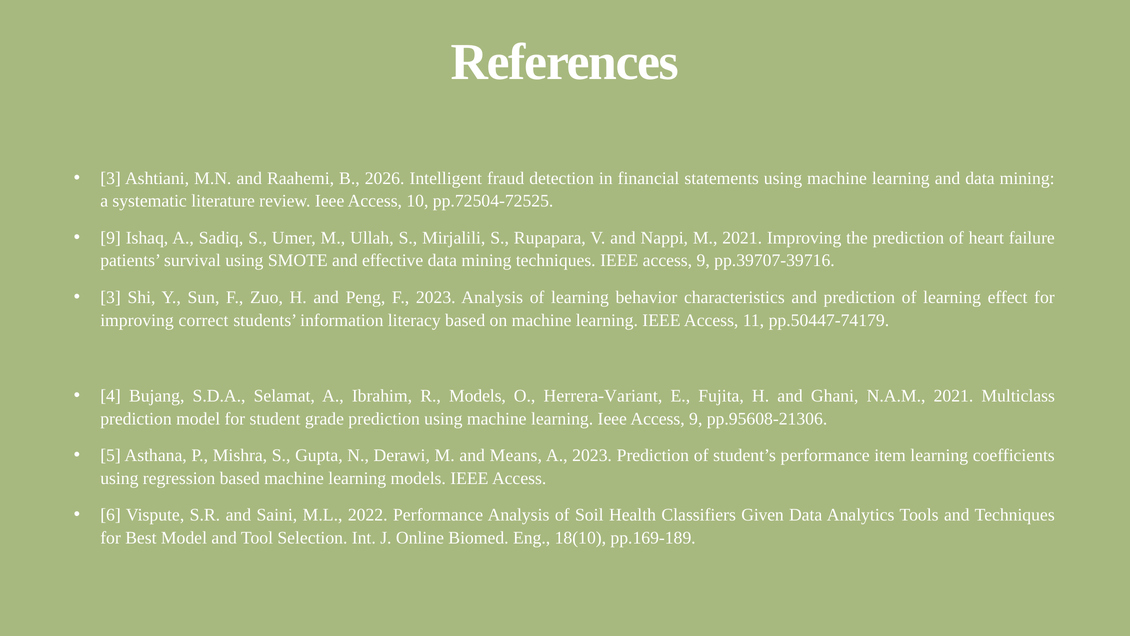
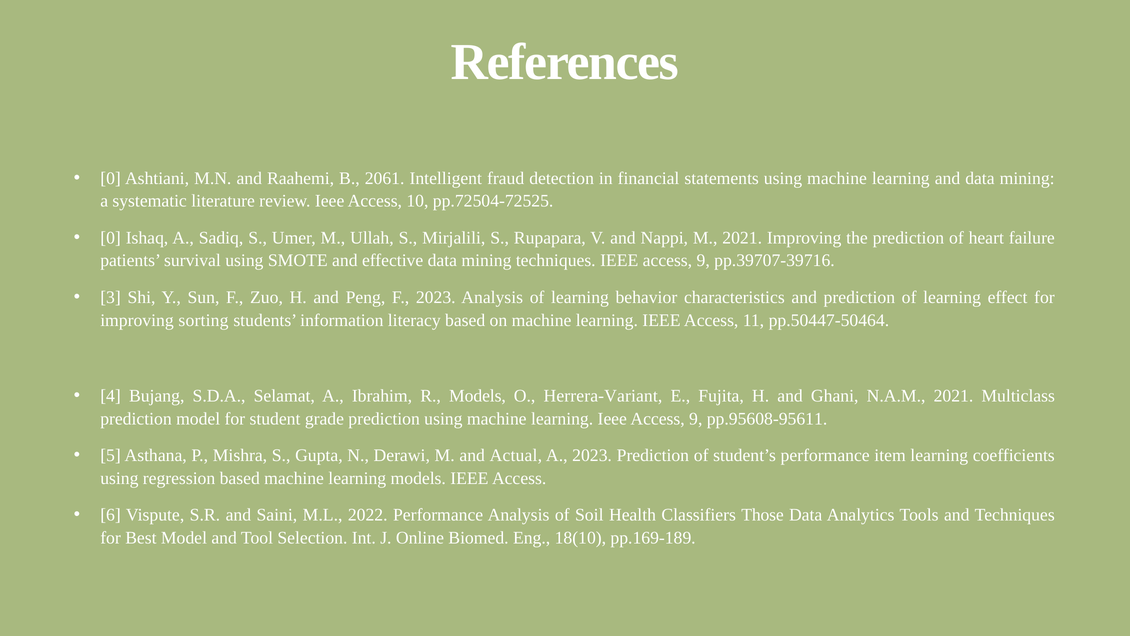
3 at (111, 178): 3 -> 0
2026: 2026 -> 2061
9 at (111, 238): 9 -> 0
correct: correct -> sorting
pp.50447-74179: pp.50447-74179 -> pp.50447-50464
pp.95608-21306: pp.95608-21306 -> pp.95608-95611
Means: Means -> Actual
Given: Given -> Those
